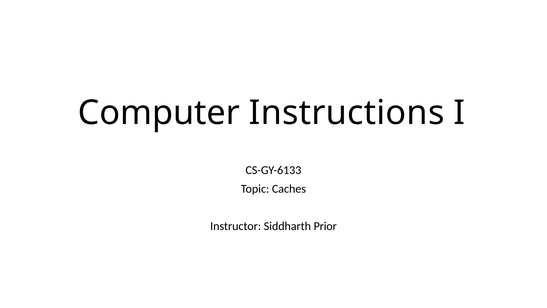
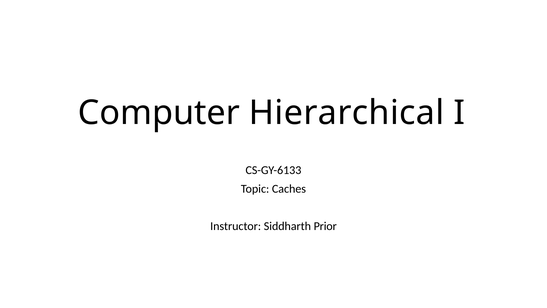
Instructions: Instructions -> Hierarchical
